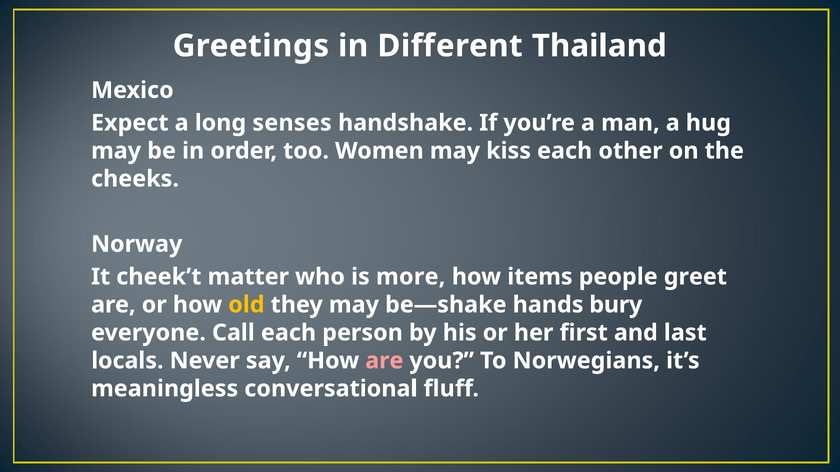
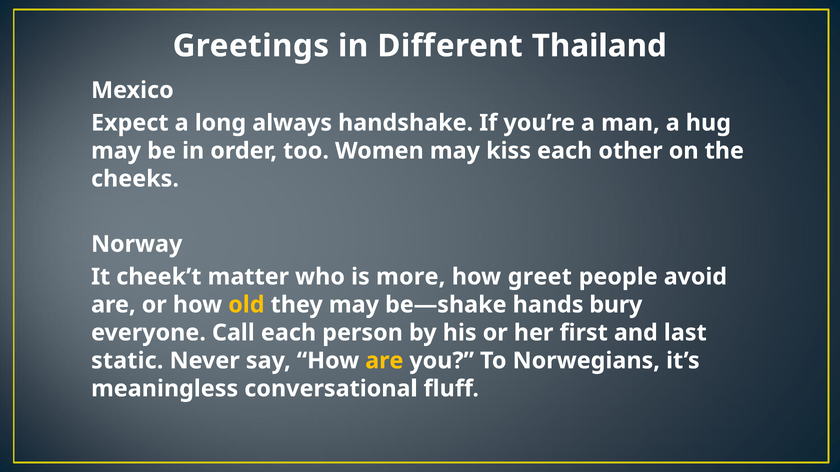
senses: senses -> always
items: items -> greet
greet: greet -> avoid
locals: locals -> static
are at (384, 361) colour: pink -> yellow
